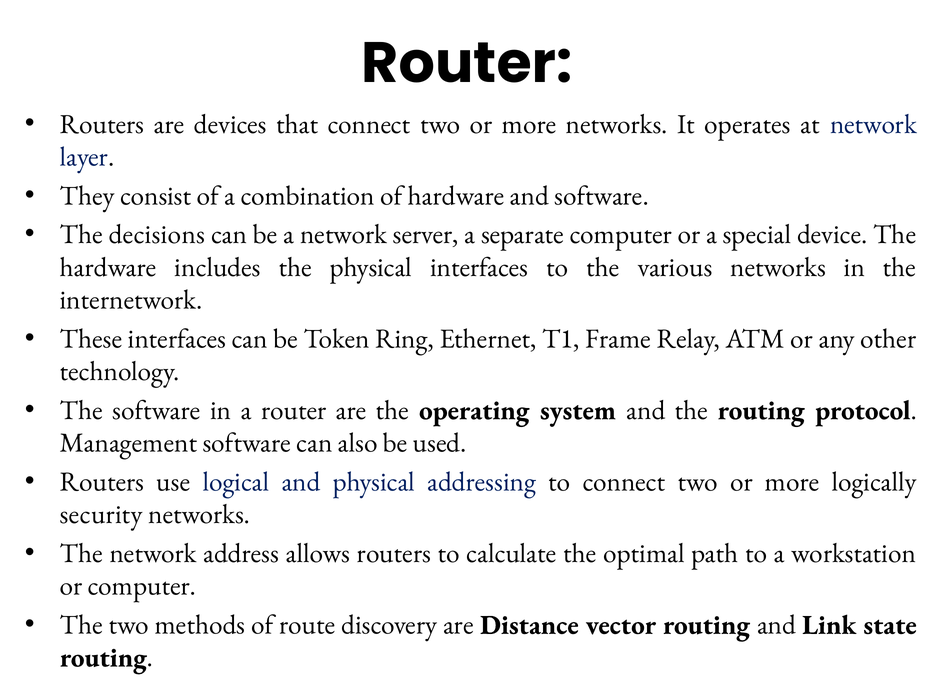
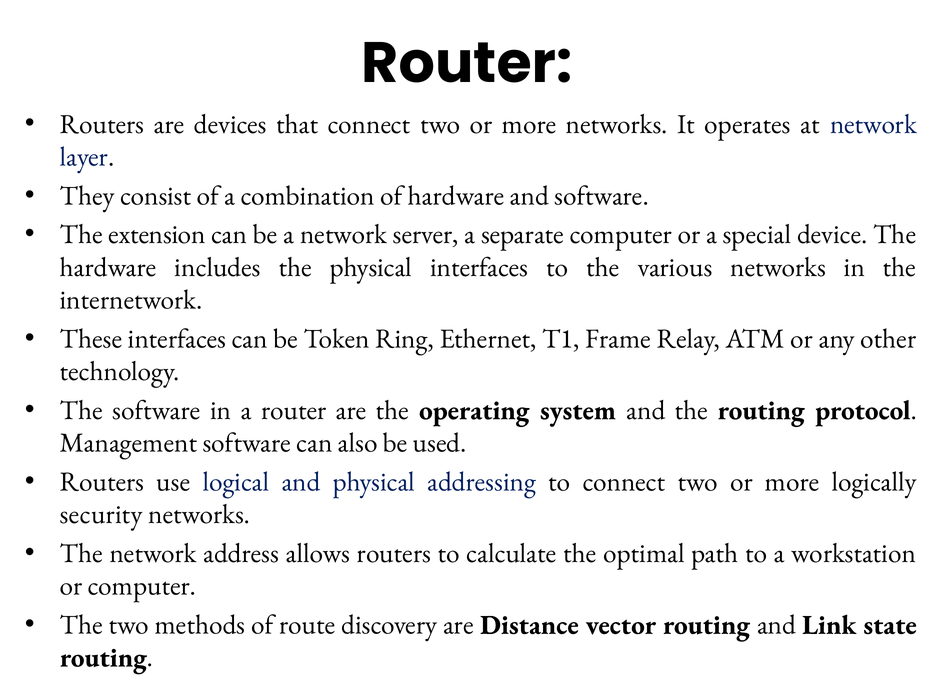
decisions: decisions -> extension
